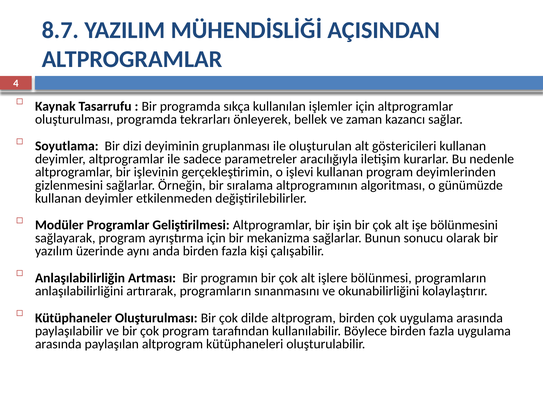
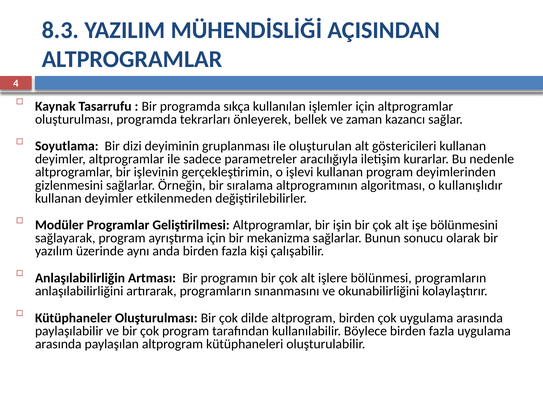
8.7: 8.7 -> 8.3
günümüzde: günümüzde -> kullanışlıdır
